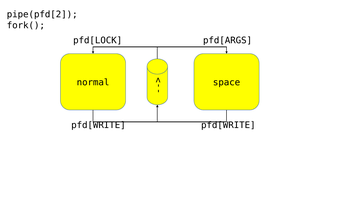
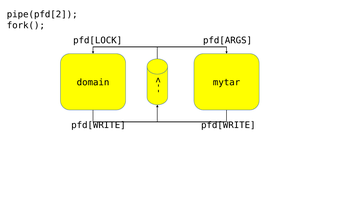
space: space -> mytar
normal: normal -> domain
